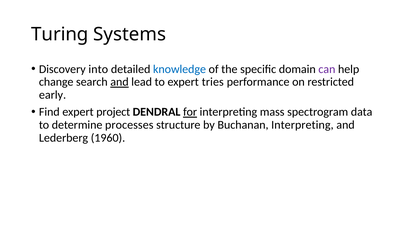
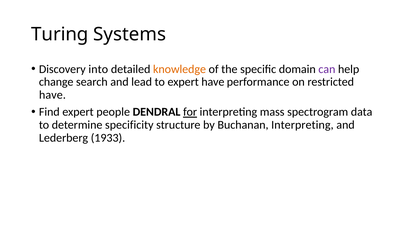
knowledge colour: blue -> orange
and at (119, 82) underline: present -> none
expert tries: tries -> have
early at (53, 95): early -> have
project: project -> people
processes: processes -> specificity
1960: 1960 -> 1933
